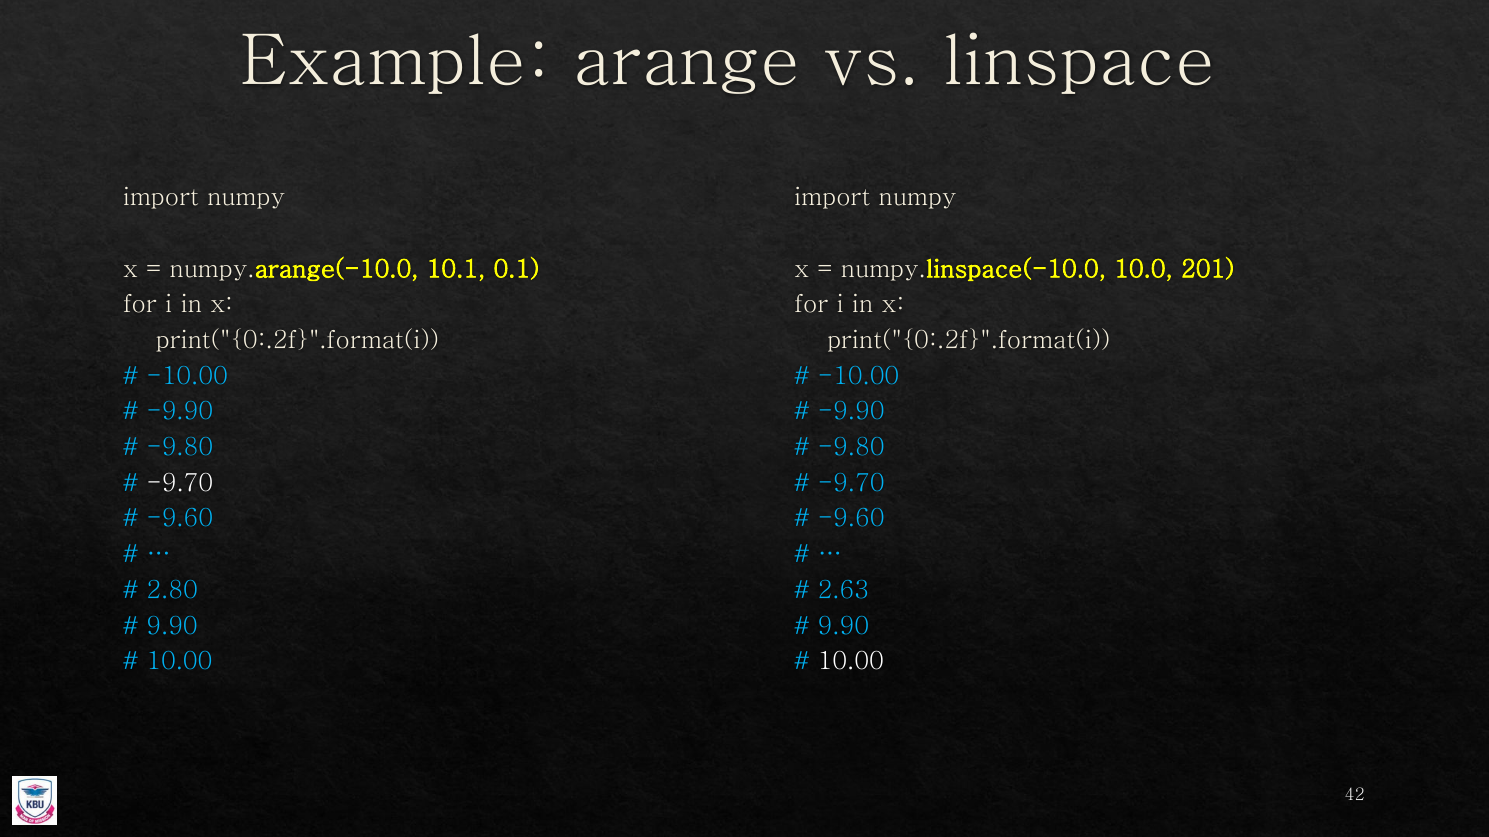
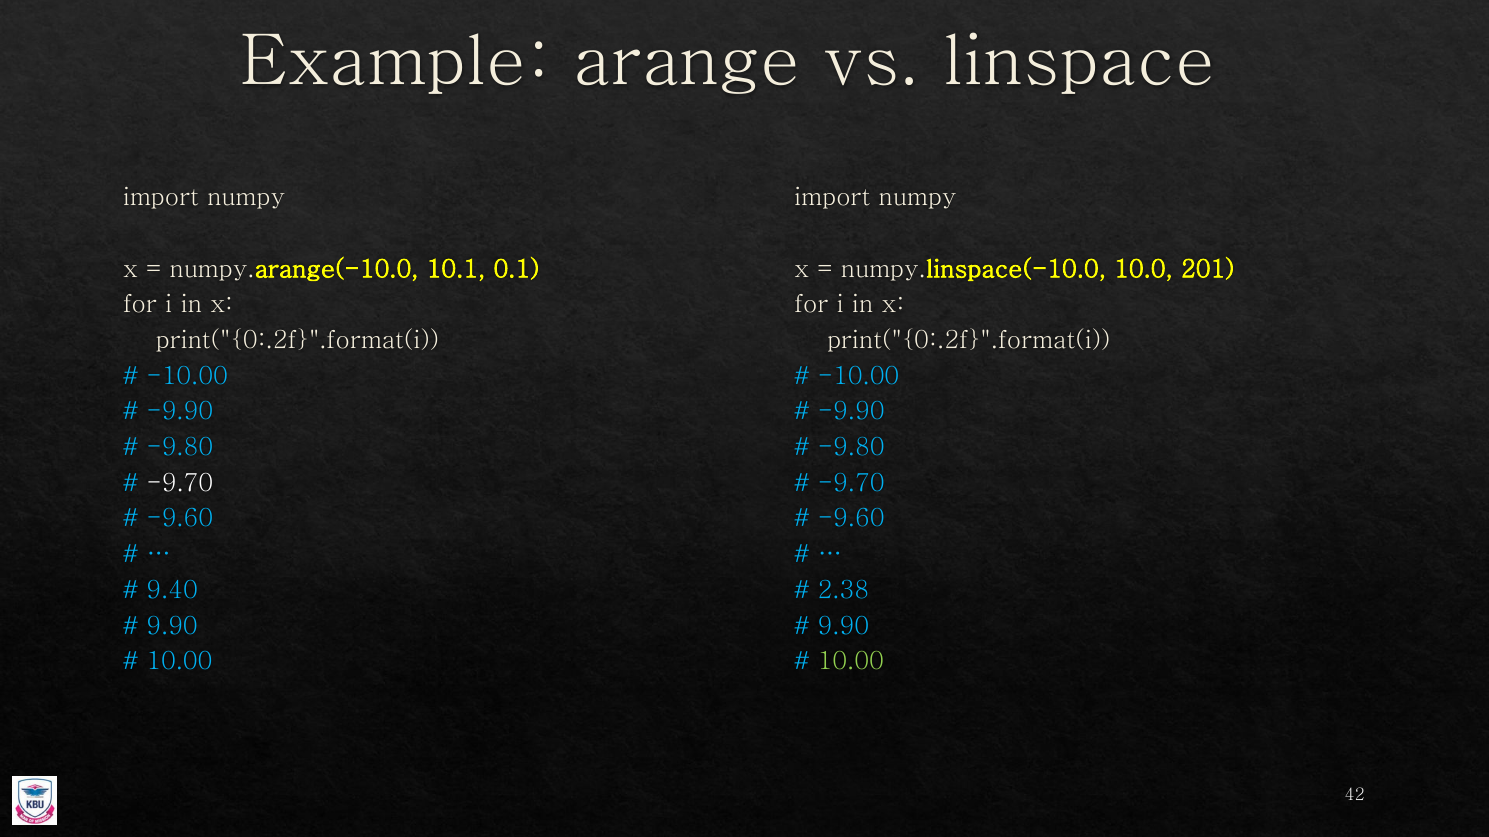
2.80: 2.80 -> 9.40
2.63: 2.63 -> 2.38
10.00 at (851, 662) colour: white -> light green
